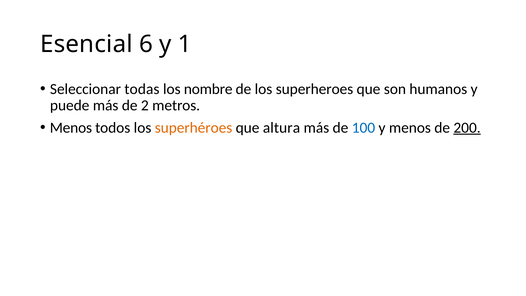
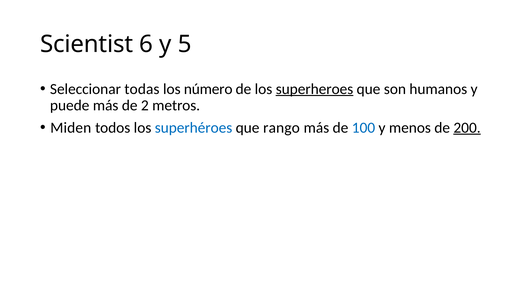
Esencial: Esencial -> Scientist
1: 1 -> 5
nombre: nombre -> número
superheroes underline: none -> present
Menos at (71, 128): Menos -> Miden
superhéroes colour: orange -> blue
altura: altura -> rango
